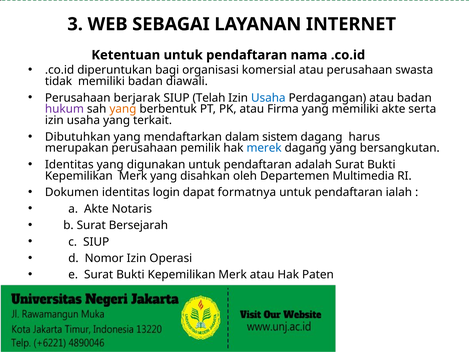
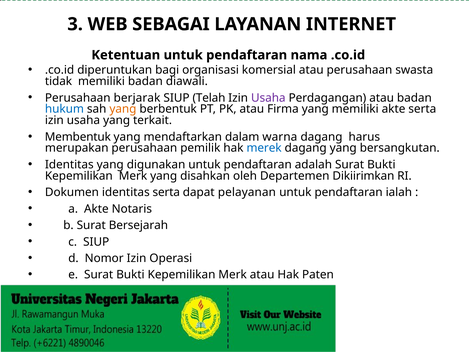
Usaha at (268, 98) colour: blue -> purple
hukum colour: purple -> blue
Dibutuhkan: Dibutuhkan -> Membentuk
sistem: sistem -> warna
Multimedia: Multimedia -> Dikiirimkan
identitas login: login -> serta
formatnya: formatnya -> pelayanan
